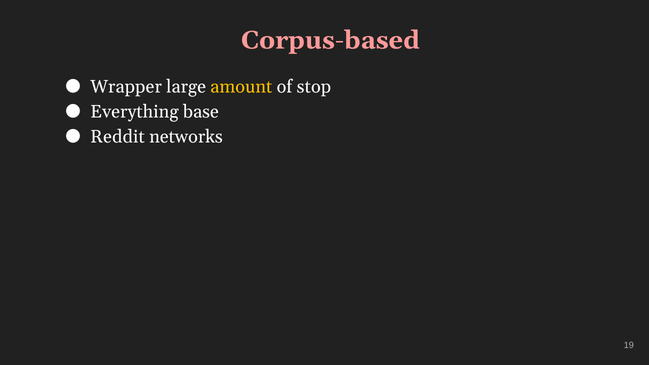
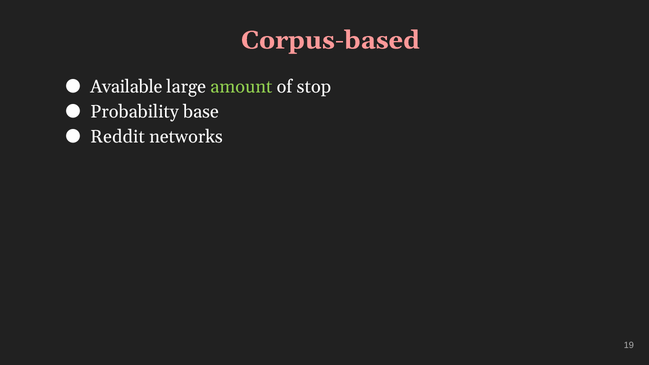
Wrapper: Wrapper -> Available
amount colour: yellow -> light green
Everything: Everything -> Probability
